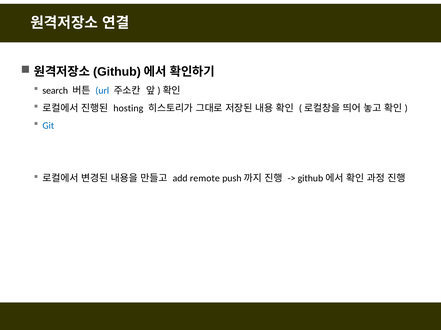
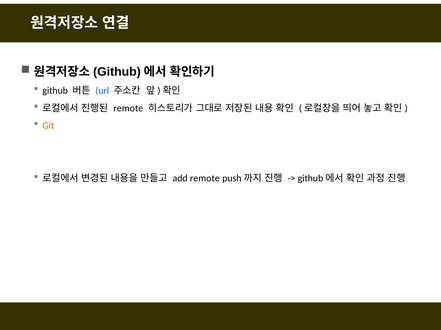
search: search -> github
hosting at (128, 108): hosting -> remote
Git colour: blue -> orange
